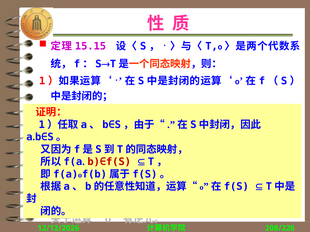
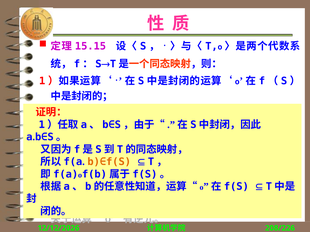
b)∈f(S colour: red -> orange
